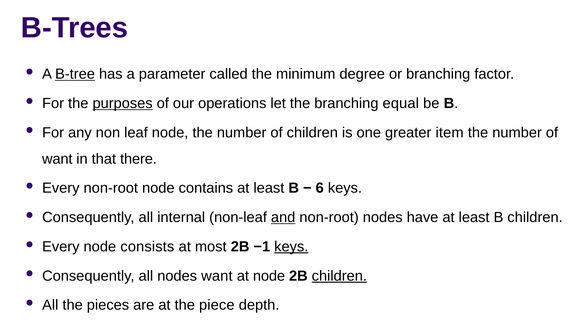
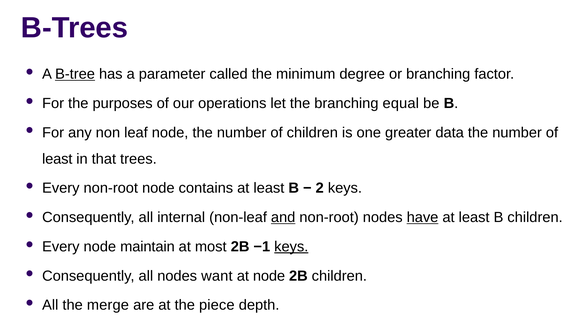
purposes underline: present -> none
item: item -> data
want at (57, 159): want -> least
there: there -> trees
6: 6 -> 2
have underline: none -> present
consists: consists -> maintain
children at (339, 276) underline: present -> none
pieces: pieces -> merge
